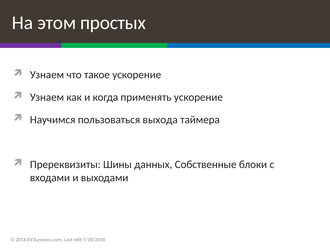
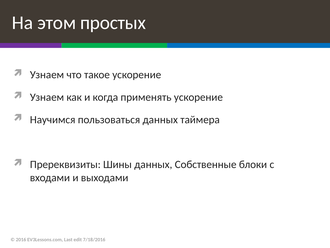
пользоваться выхода: выхода -> данных
